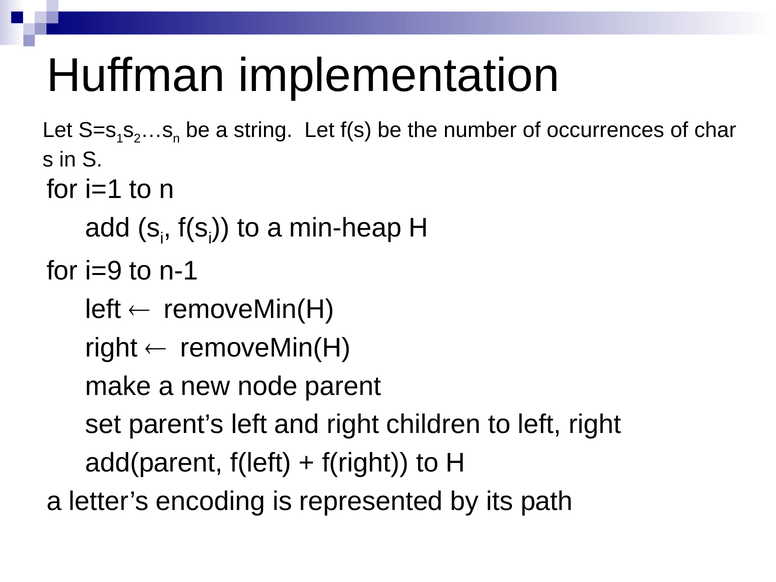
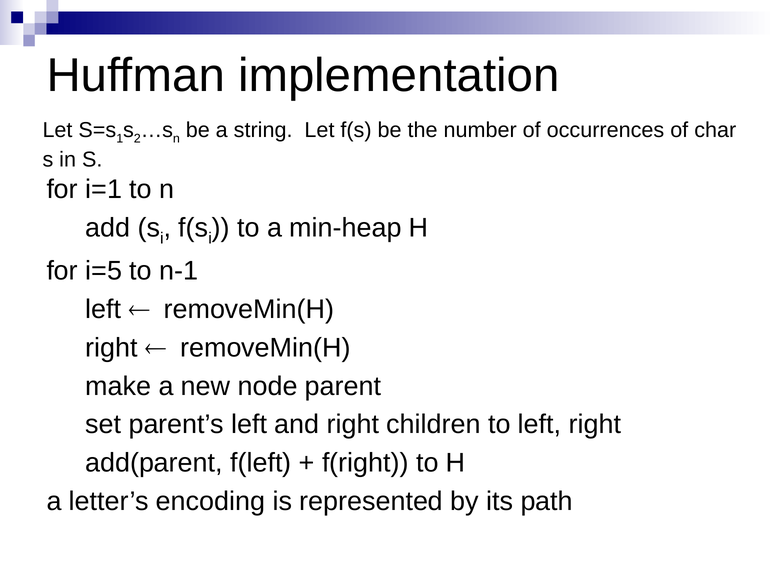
i=9: i=9 -> i=5
